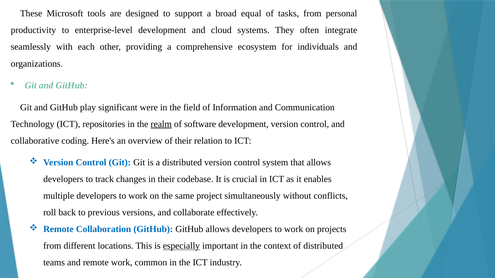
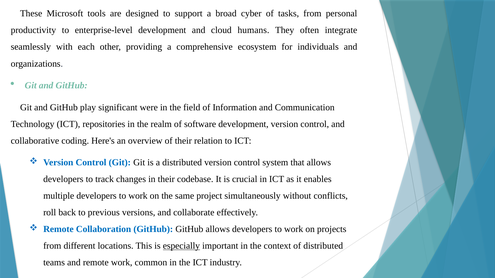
equal: equal -> cyber
systems: systems -> humans
realm underline: present -> none
